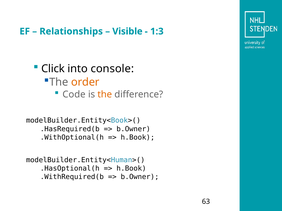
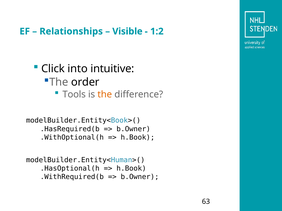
1:3: 1:3 -> 1:2
console: console -> intuitive
order colour: orange -> black
Code: Code -> Tools
